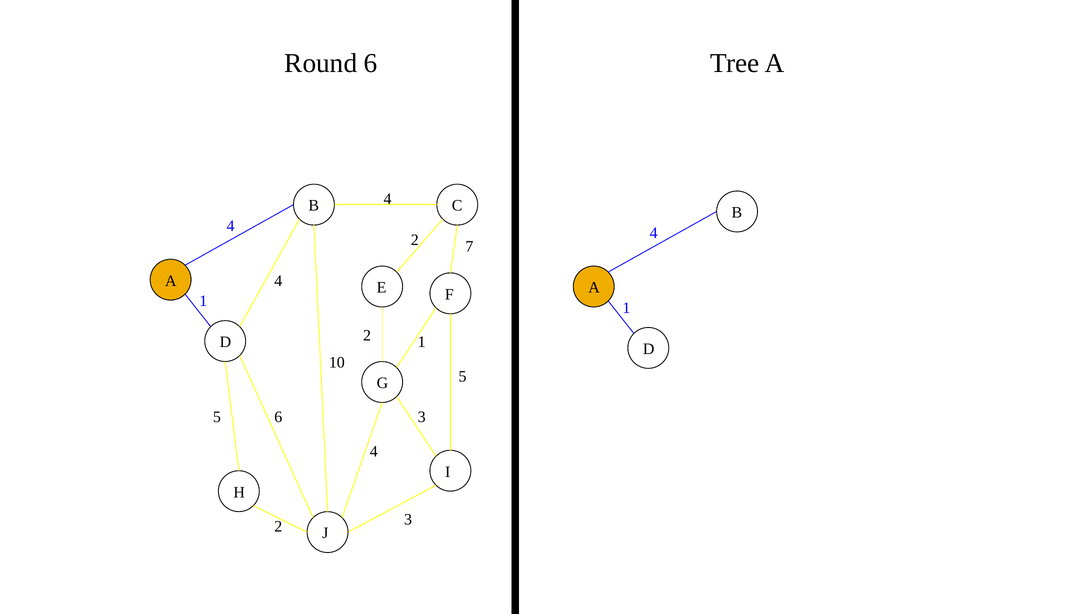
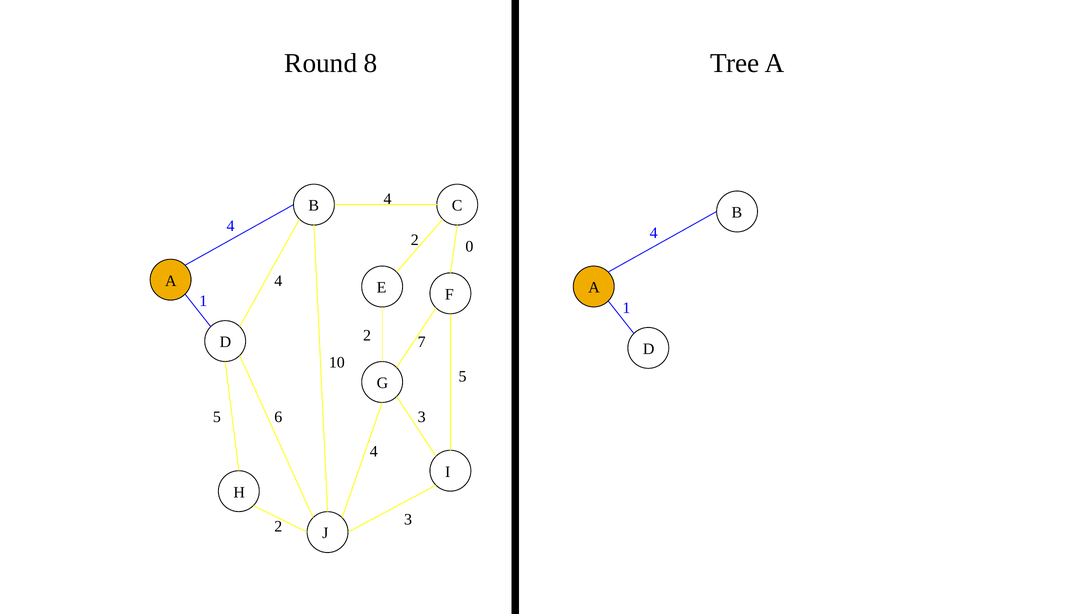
Round 6: 6 -> 8
7: 7 -> 0
2 1: 1 -> 7
